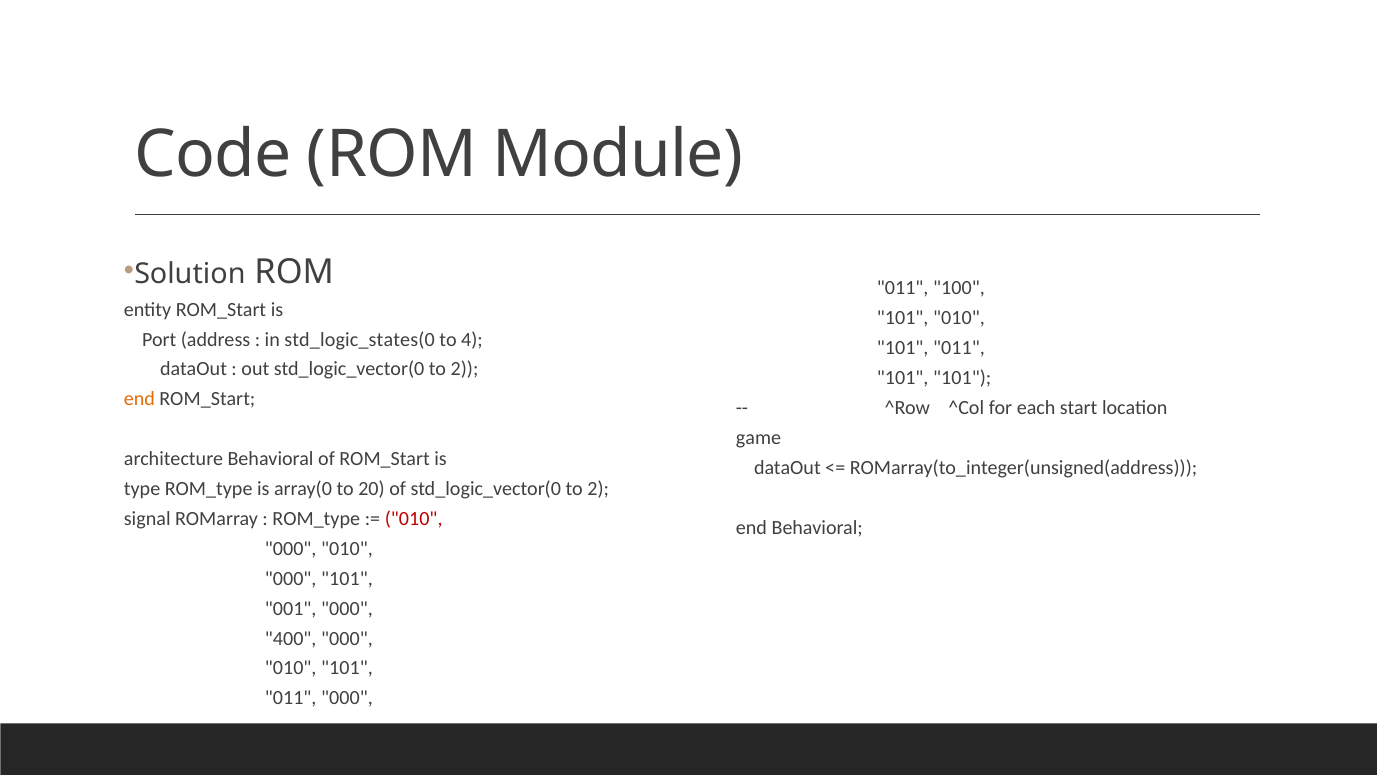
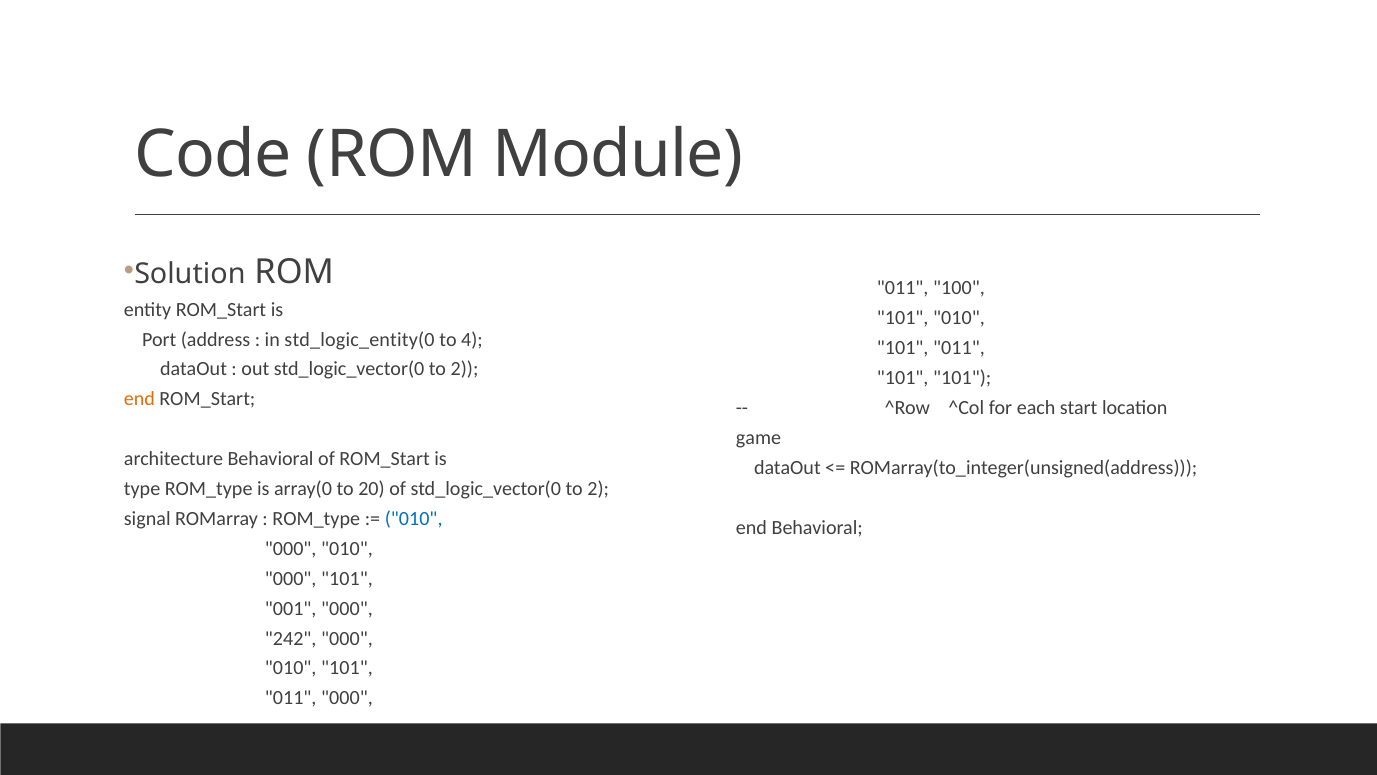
std_logic_states(0: std_logic_states(0 -> std_logic_entity(0
010 at (414, 519) colour: red -> blue
400: 400 -> 242
